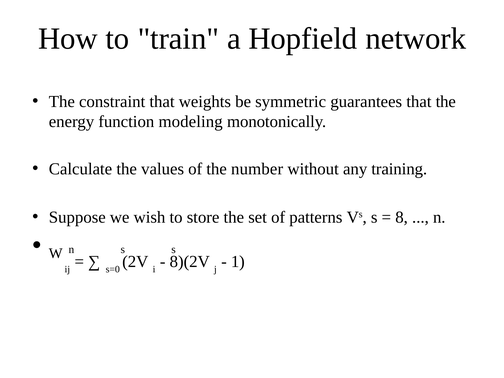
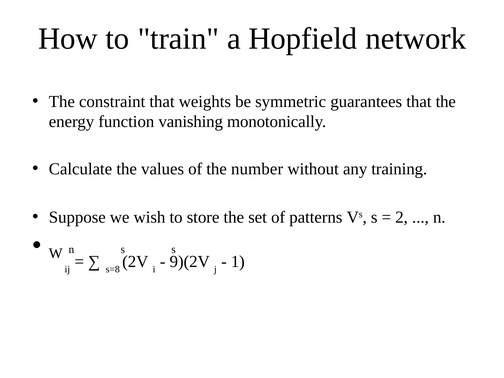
modeling: modeling -> vanishing
8: 8 -> 2
s=0: s=0 -> s=8
8)(2V: 8)(2V -> 9)(2V
